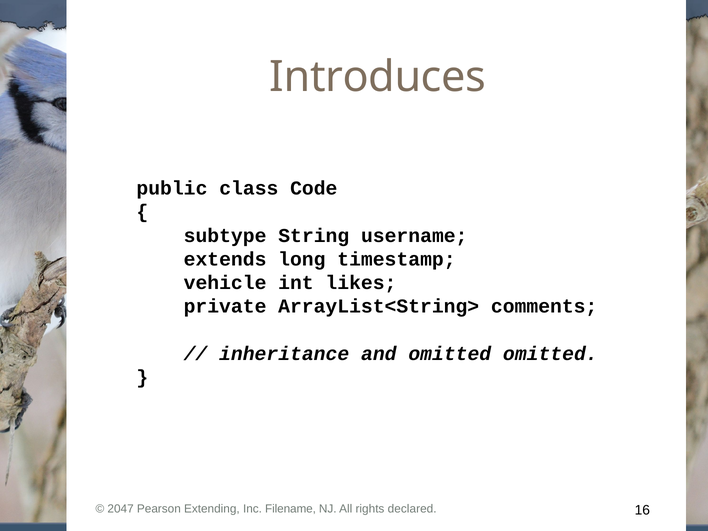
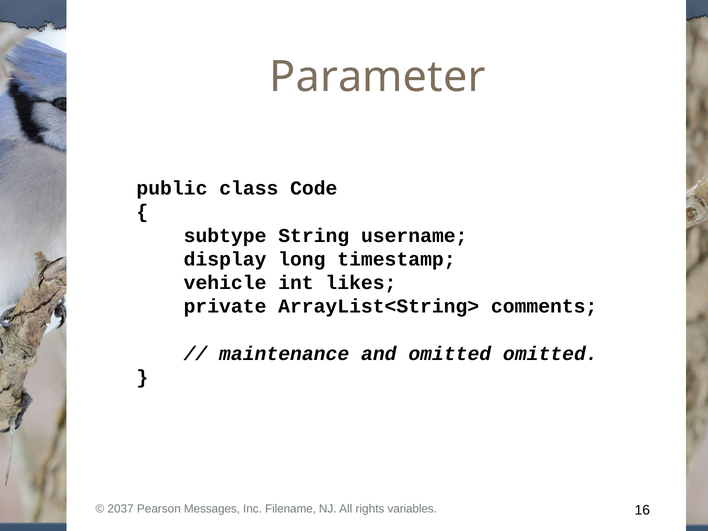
Introduces: Introduces -> Parameter
extends: extends -> display
inheritance: inheritance -> maintenance
2047: 2047 -> 2037
Extending: Extending -> Messages
declared: declared -> variables
